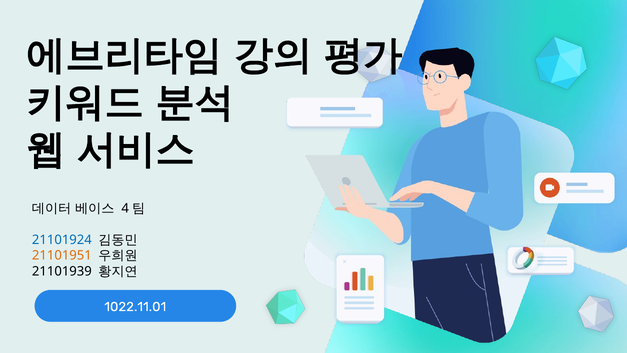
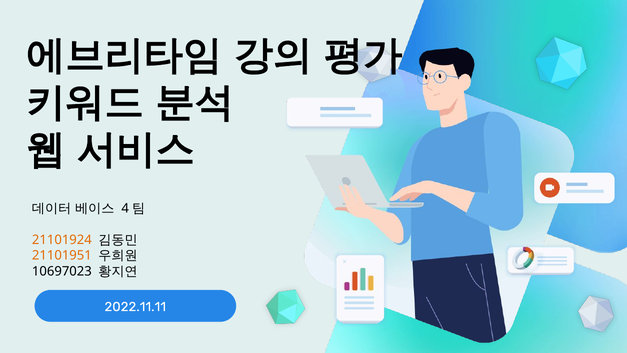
21101924 colour: blue -> orange
21101939: 21101939 -> 10697023
1022.11.01: 1022.11.01 -> 2022.11.11
